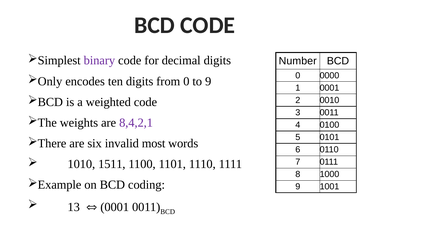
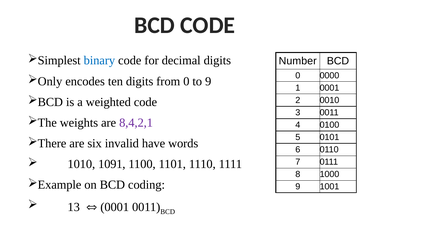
binary colour: purple -> blue
most: most -> have
1511: 1511 -> 1091
